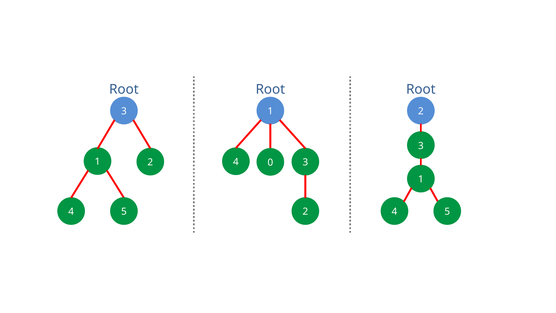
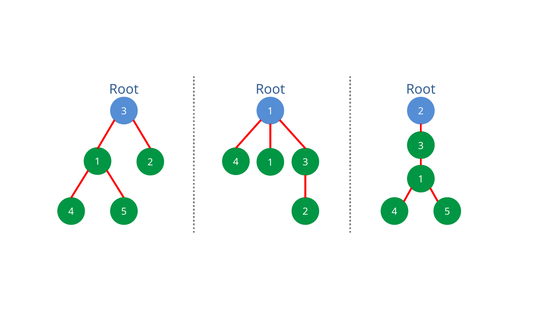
4 0: 0 -> 1
